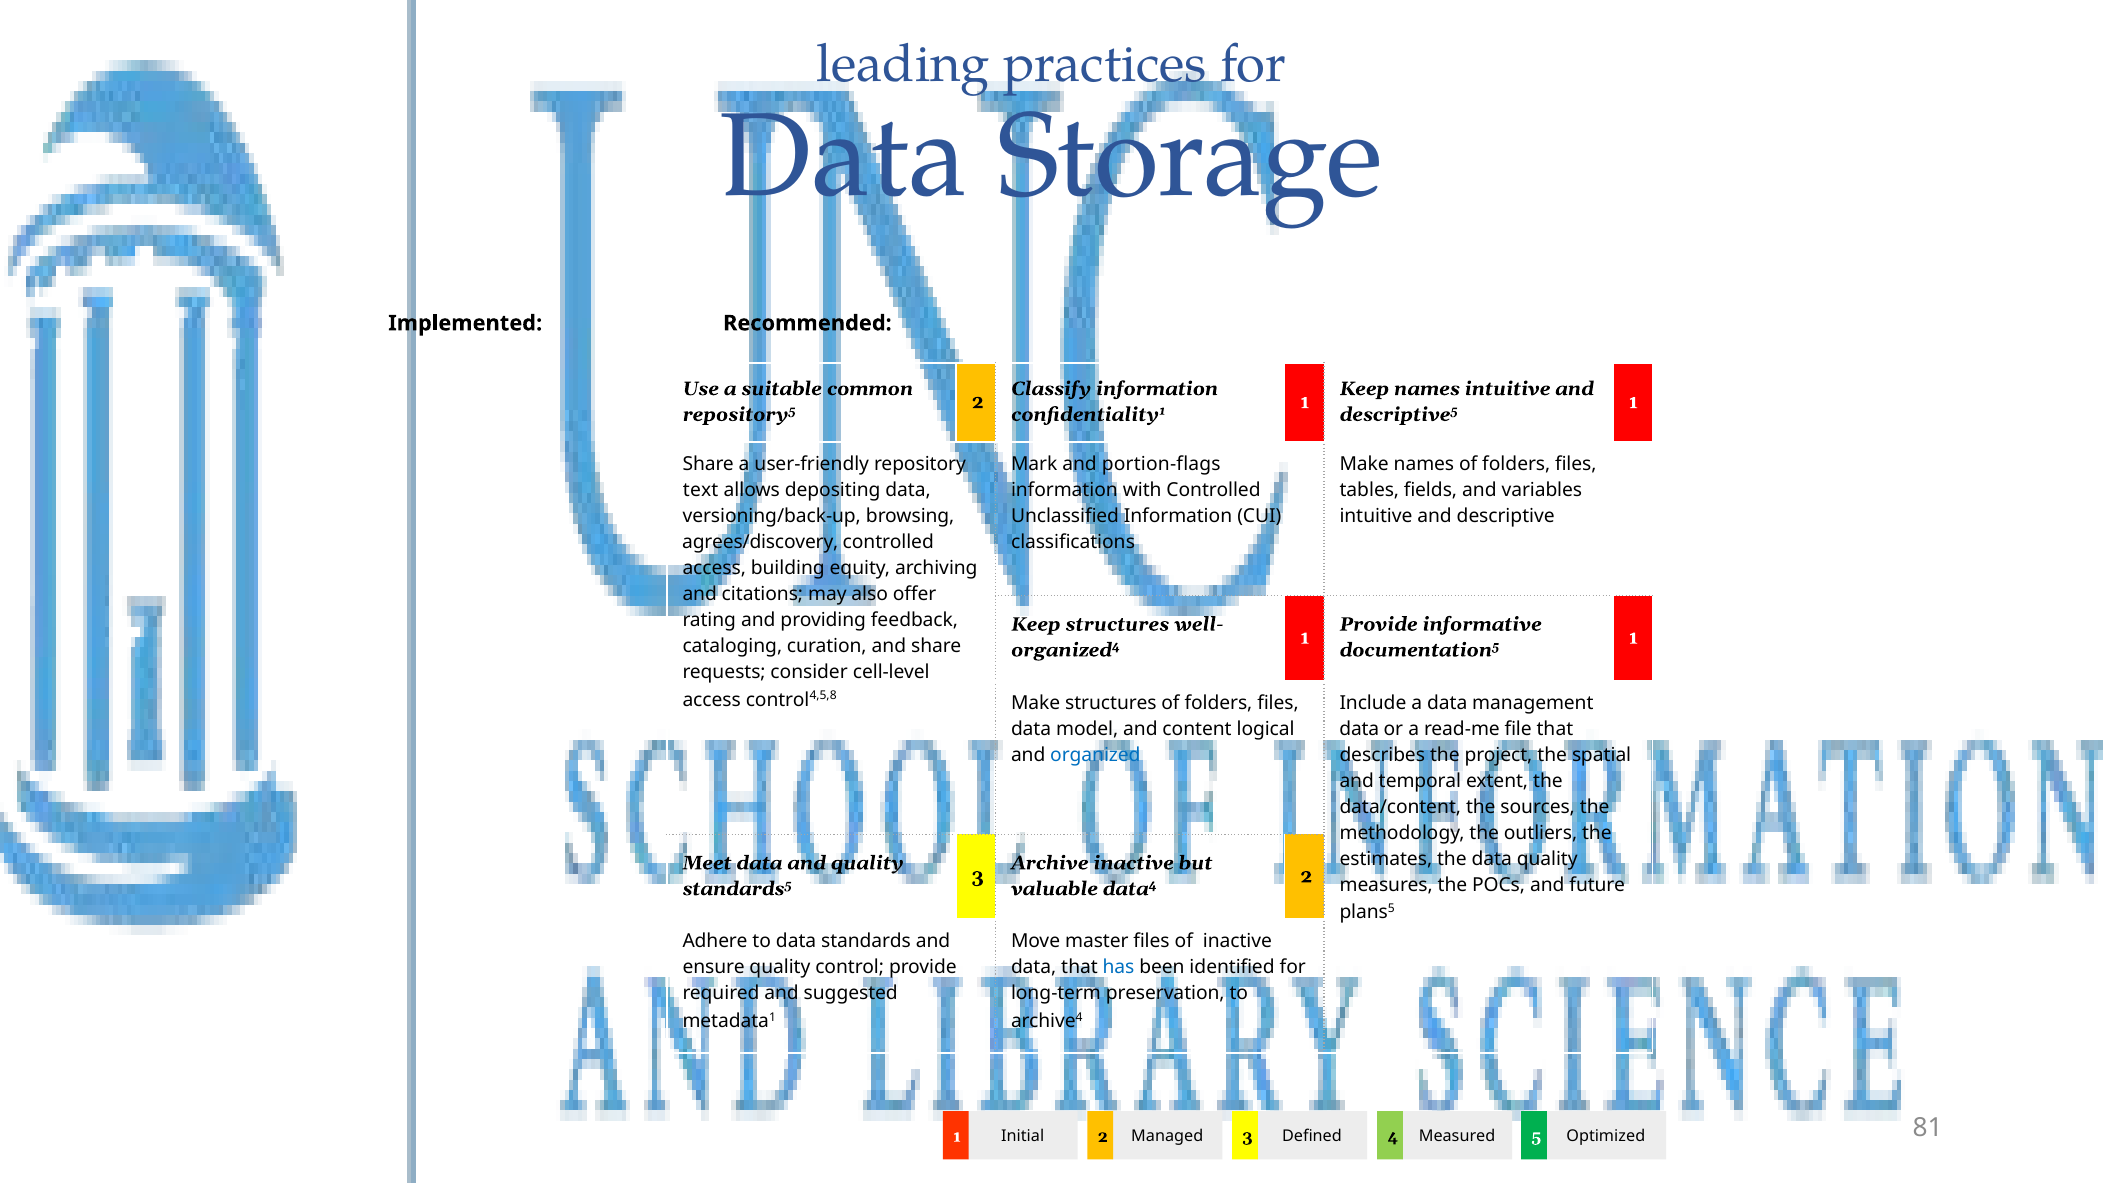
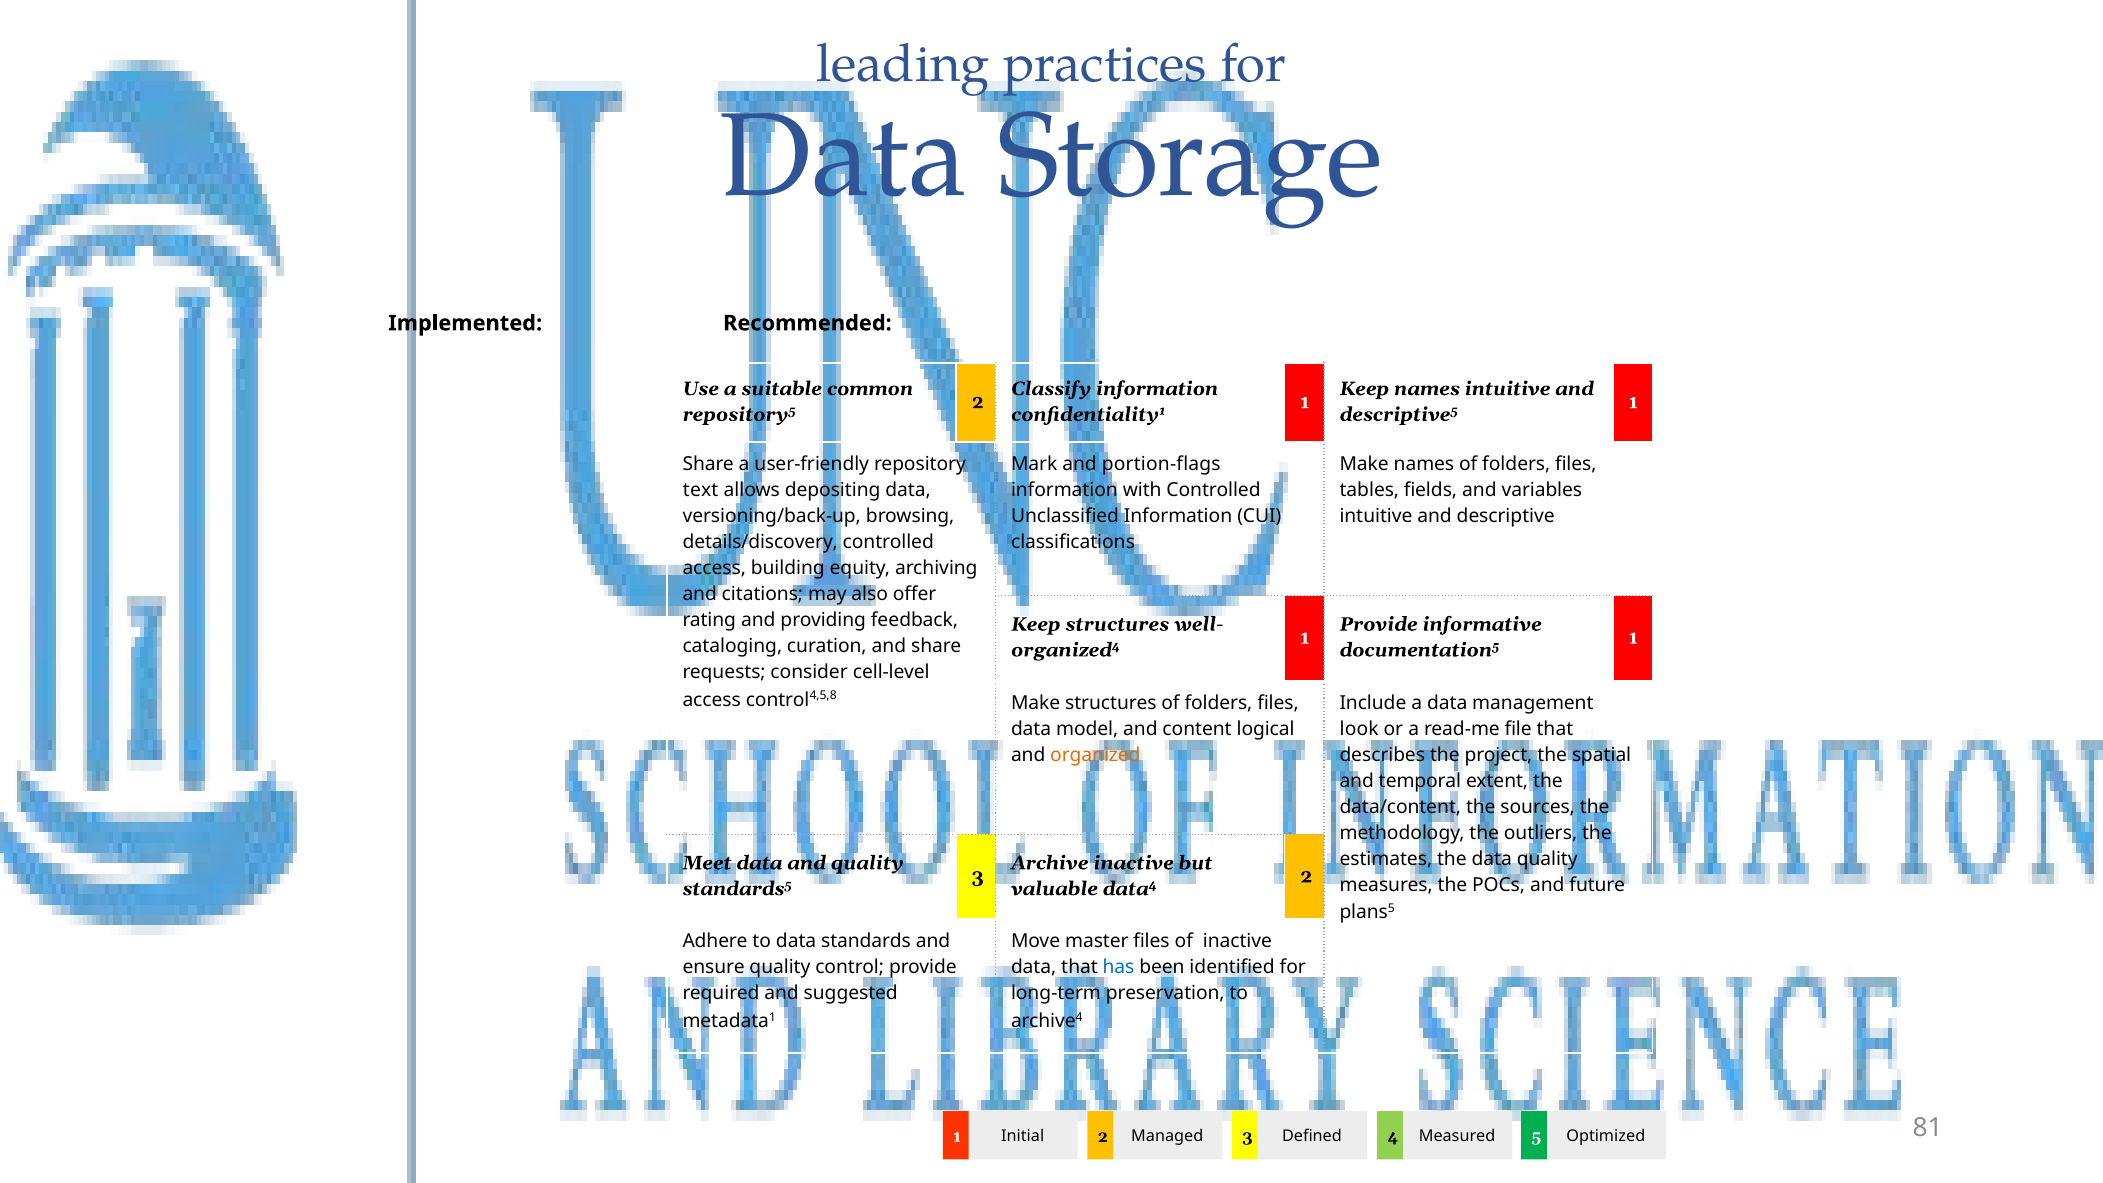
agrees/discovery: agrees/discovery -> details/discovery
data at (1359, 729): data -> look
organized colour: blue -> orange
